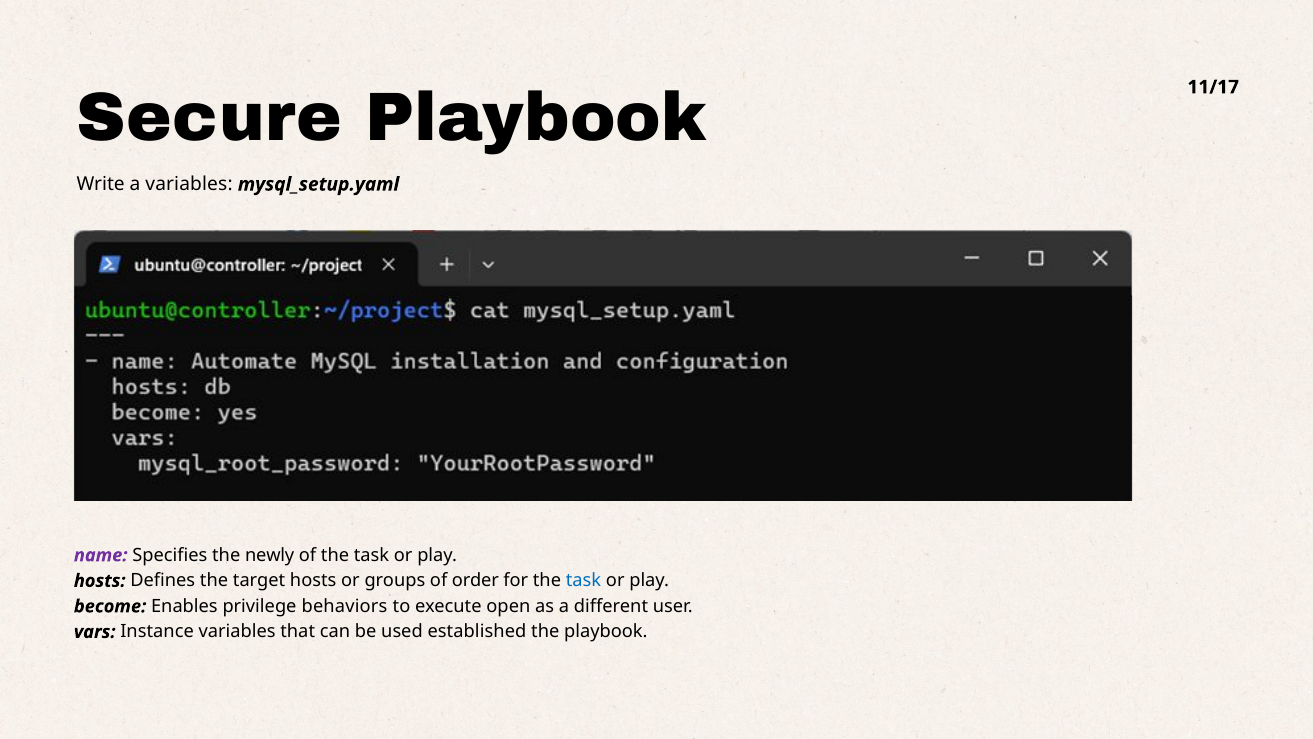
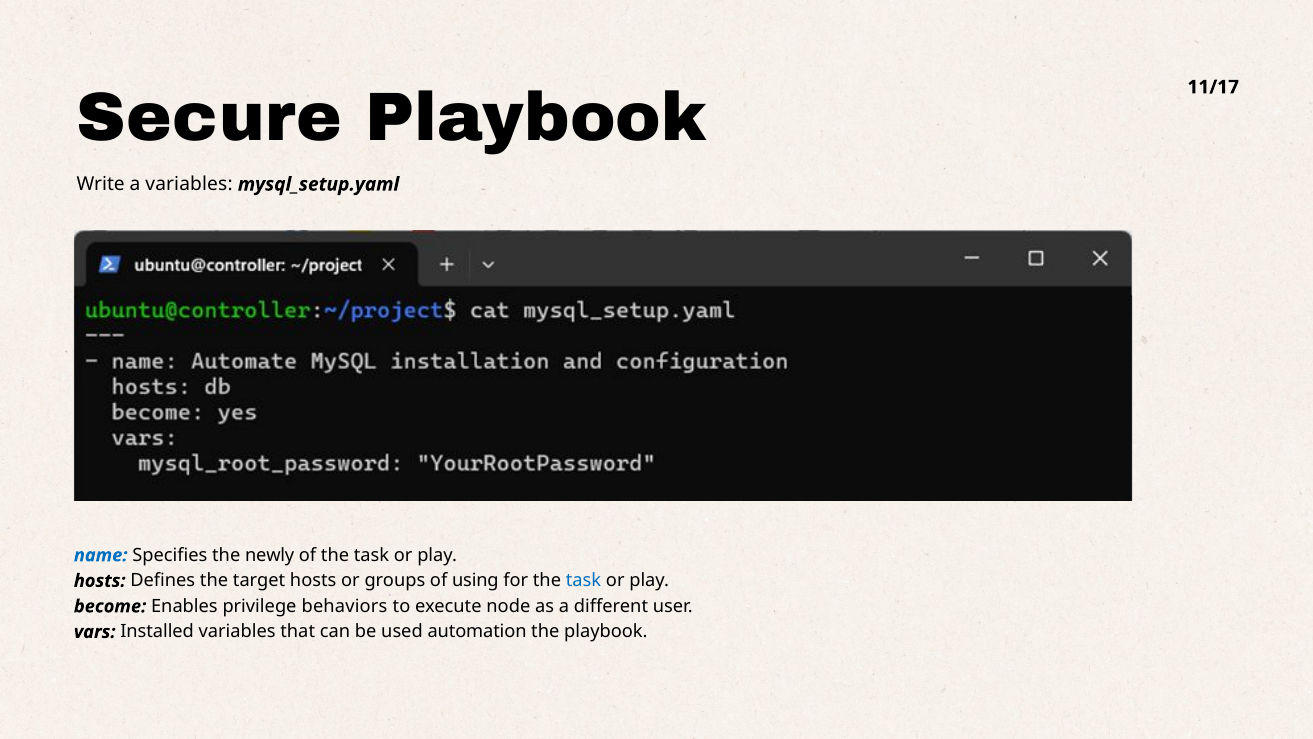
name colour: purple -> blue
order: order -> using
open: open -> node
Instance: Instance -> Installed
established: established -> automation
